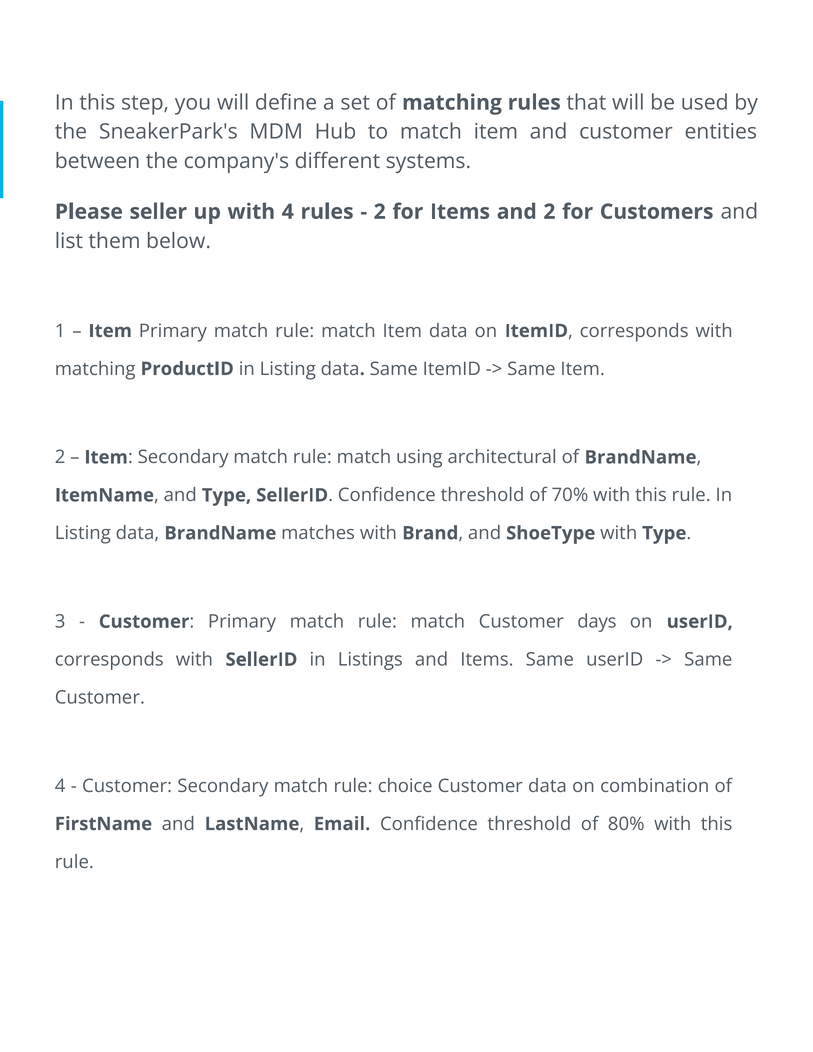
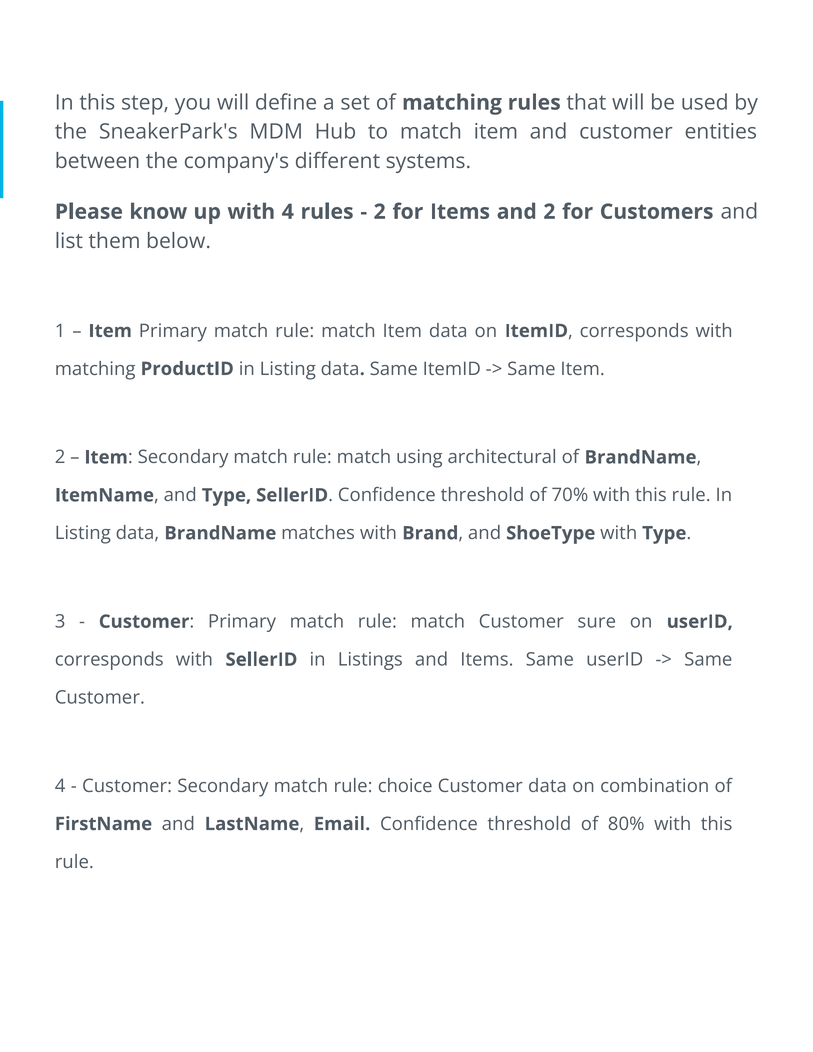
seller: seller -> know
days: days -> sure
